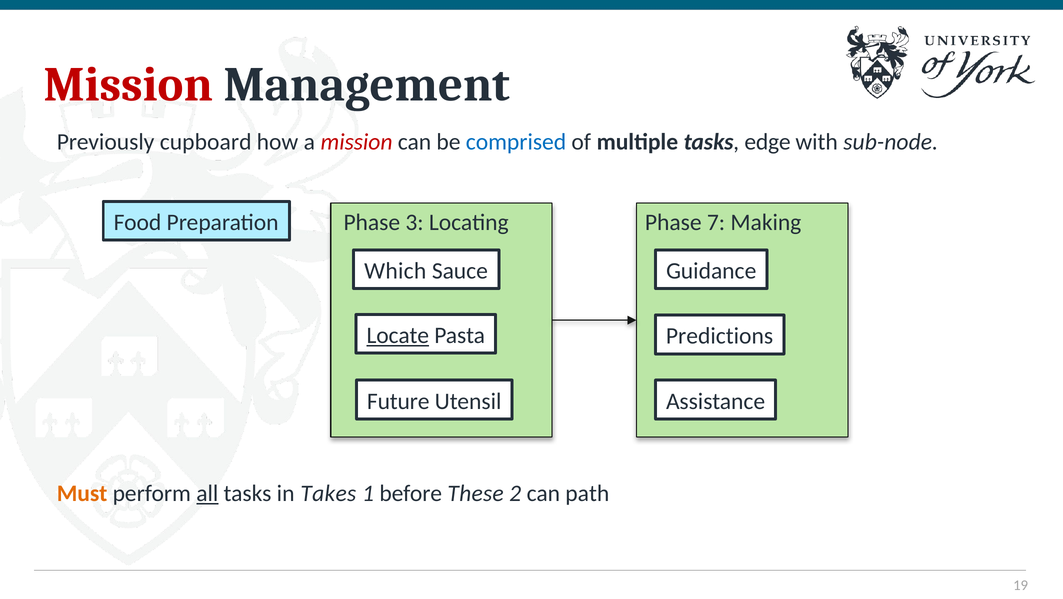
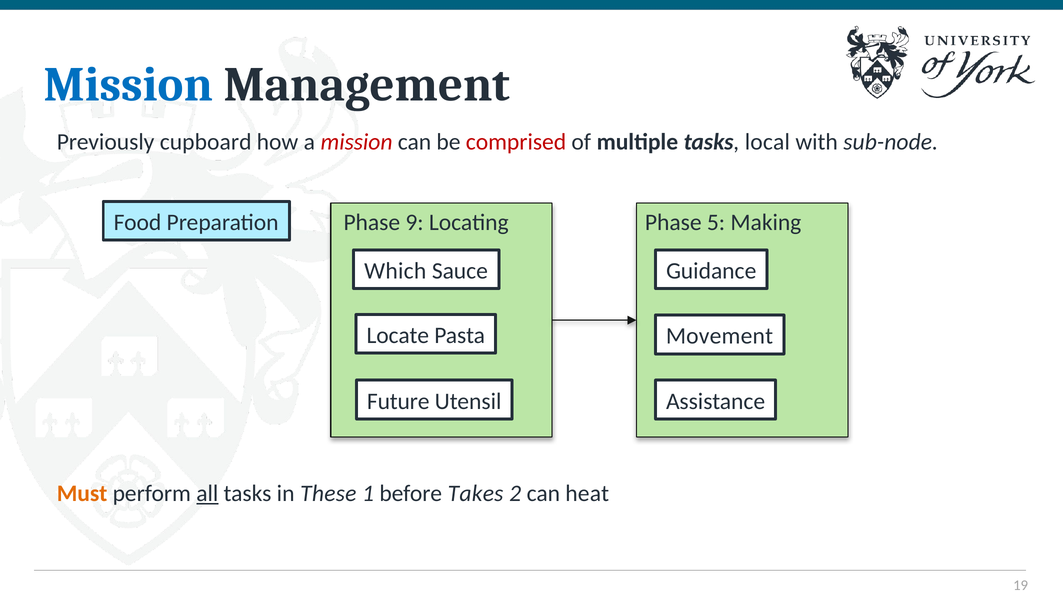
Mission at (128, 85) colour: red -> blue
comprised colour: blue -> red
edge: edge -> local
3: 3 -> 9
7: 7 -> 5
Locate underline: present -> none
Predictions: Predictions -> Movement
Takes: Takes -> These
These: These -> Takes
path: path -> heat
